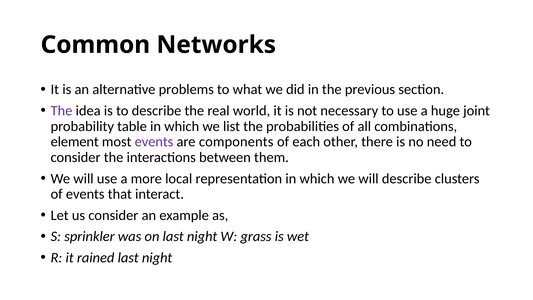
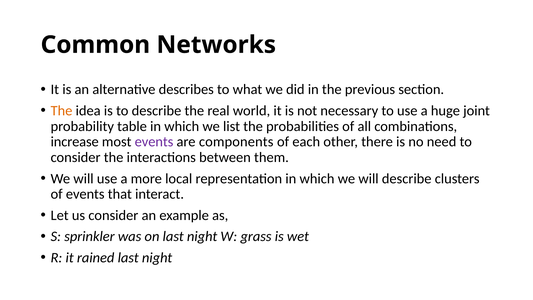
problems: problems -> describes
The at (62, 111) colour: purple -> orange
element: element -> increase
